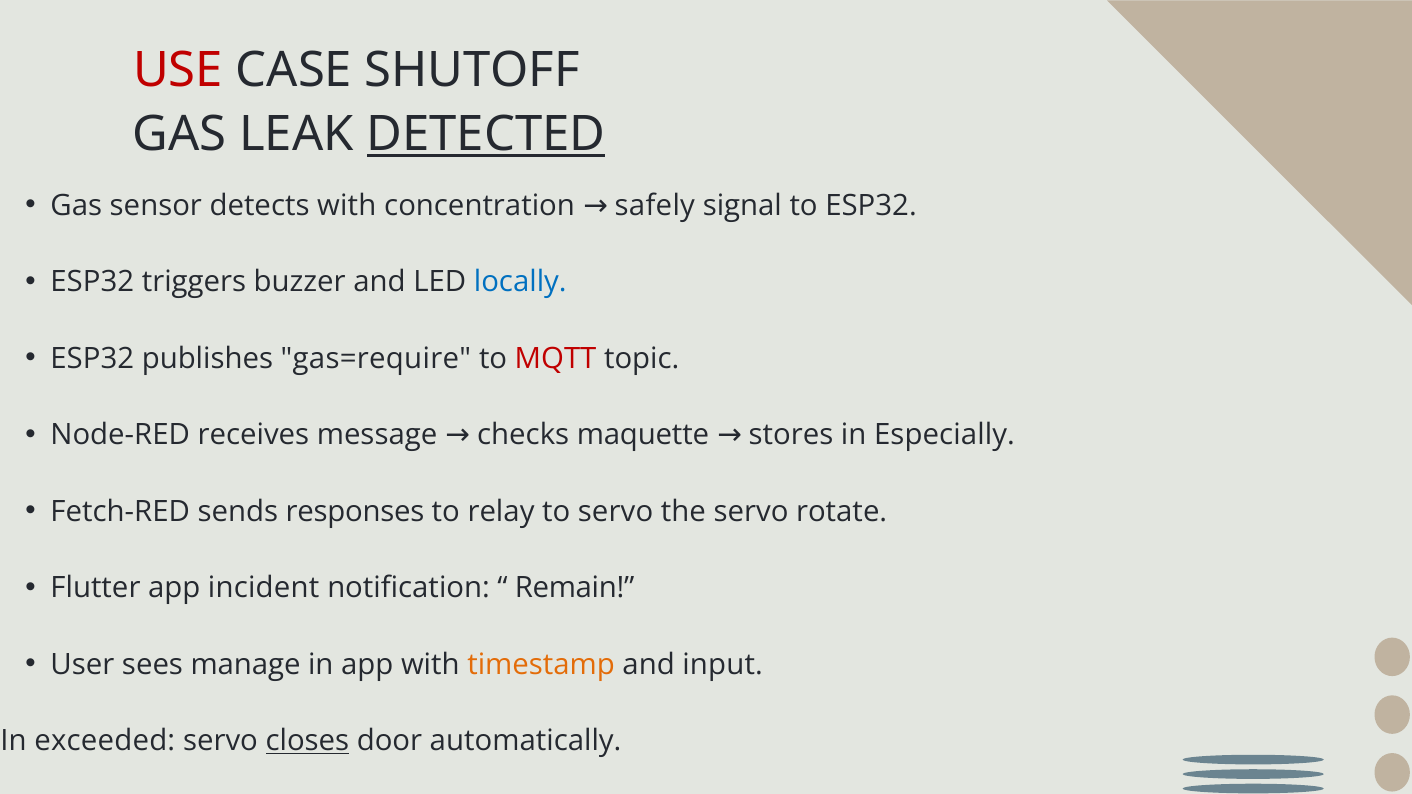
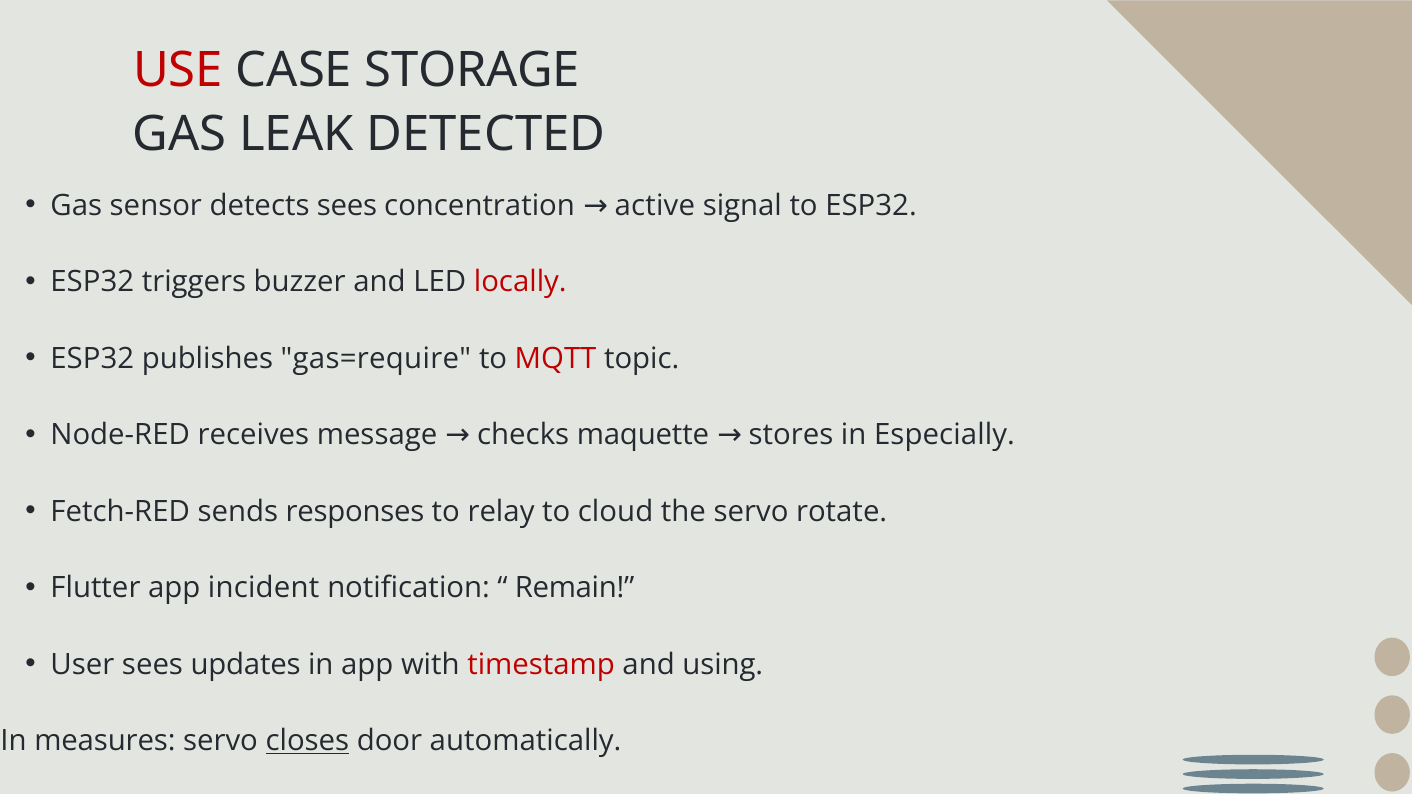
SHUTOFF: SHUTOFF -> STORAGE
DETECTED underline: present -> none
detects with: with -> sees
safely: safely -> active
locally colour: blue -> red
to servo: servo -> cloud
manage: manage -> updates
timestamp colour: orange -> red
input: input -> using
exceeded: exceeded -> measures
